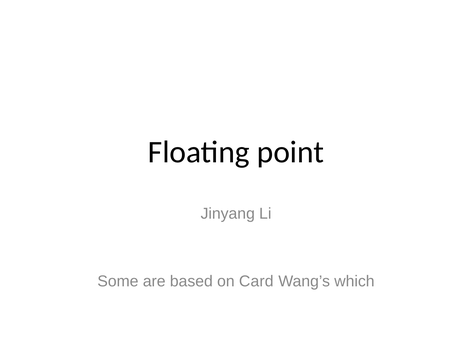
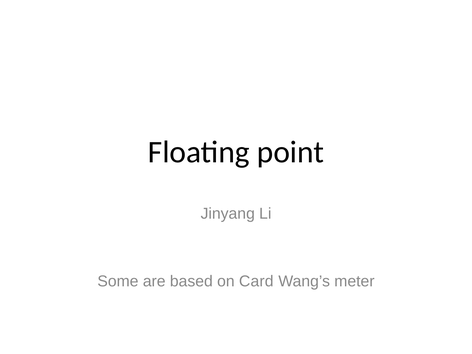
which: which -> meter
